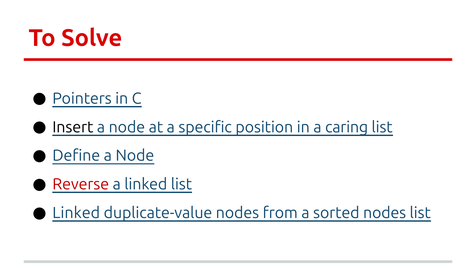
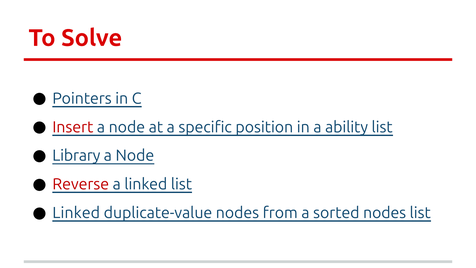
Insert colour: black -> red
caring: caring -> ability
Define: Define -> Library
